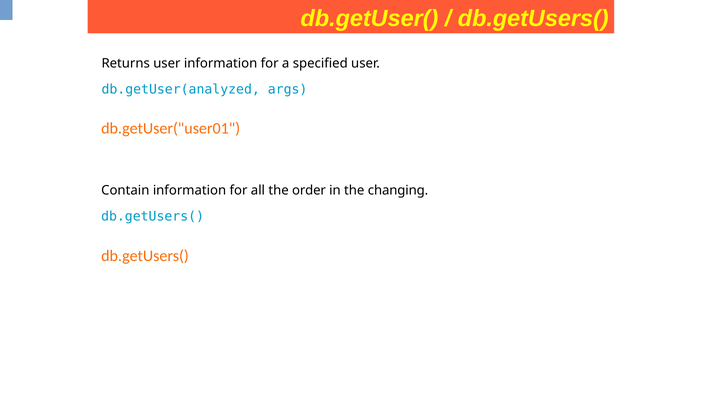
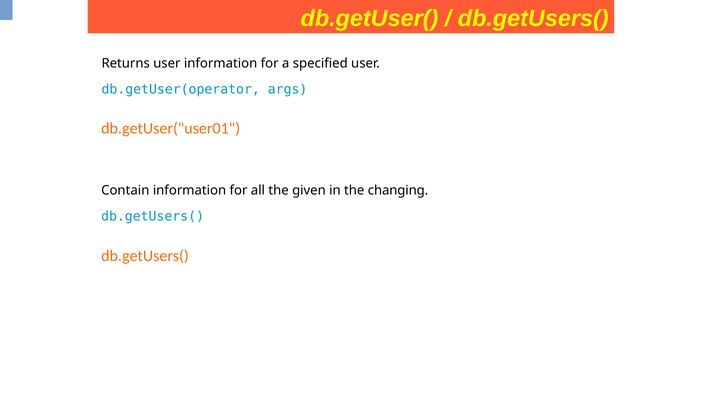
db.getUser(analyzed: db.getUser(analyzed -> db.getUser(operator
order: order -> given
